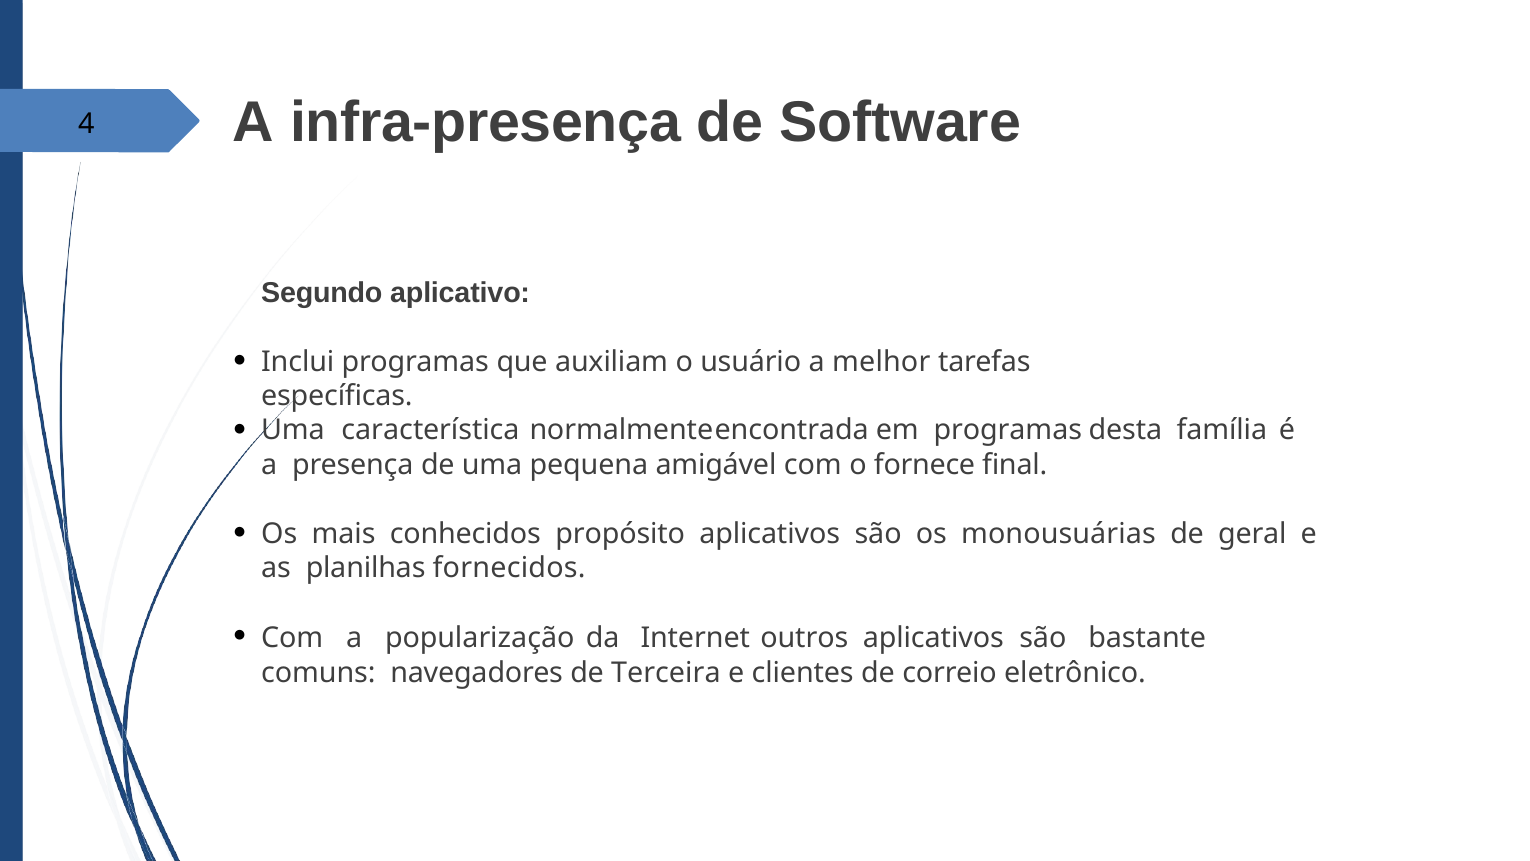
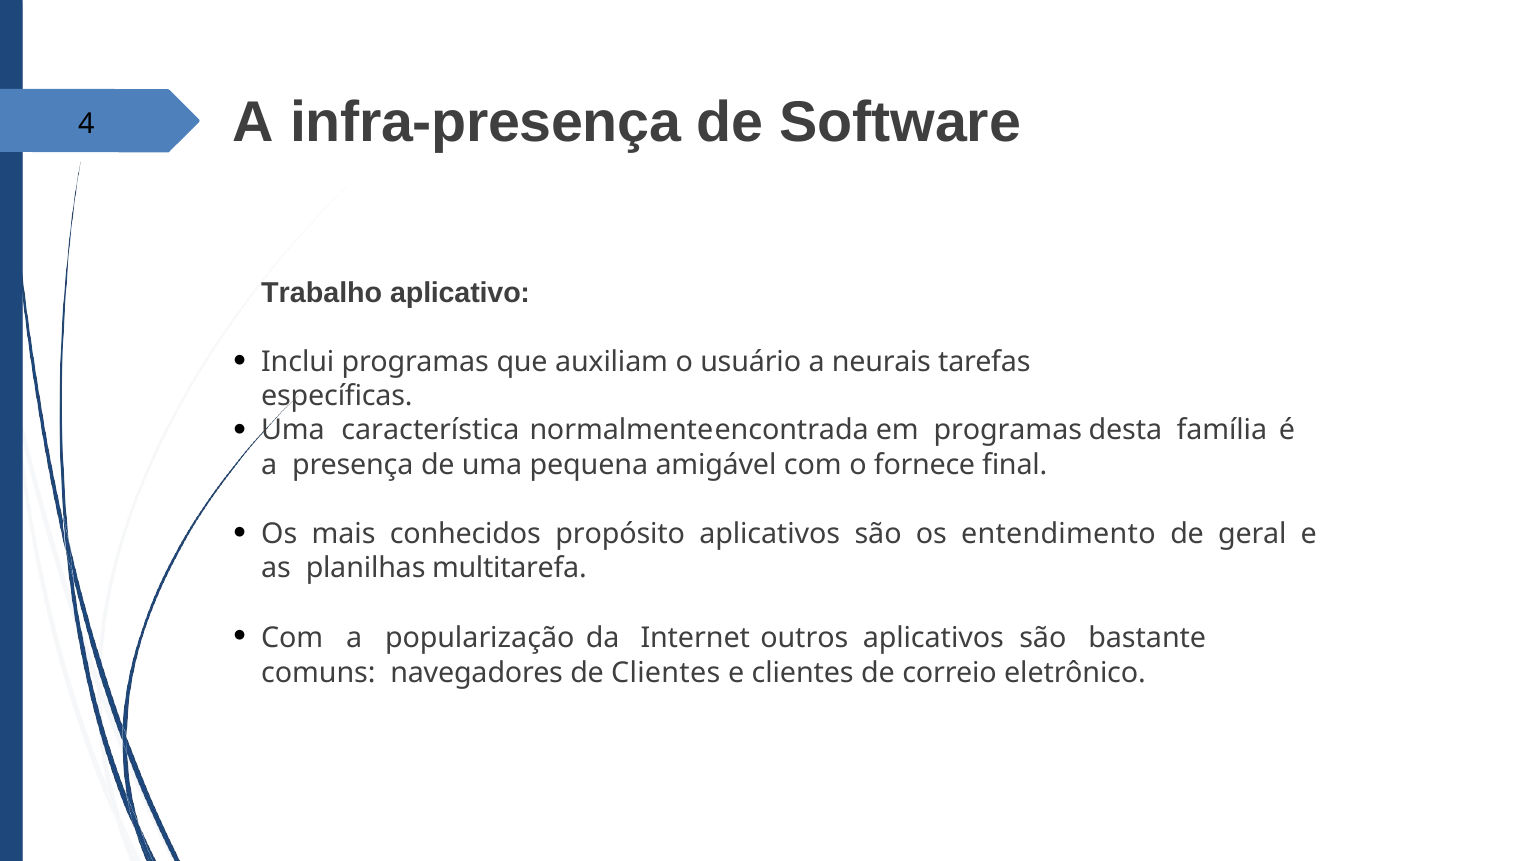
Segundo: Segundo -> Trabalho
melhor: melhor -> neurais
monousuárias: monousuárias -> entendimento
fornecidos: fornecidos -> multitarefa
de Terceira: Terceira -> Clientes
